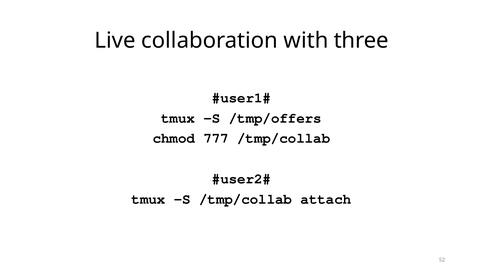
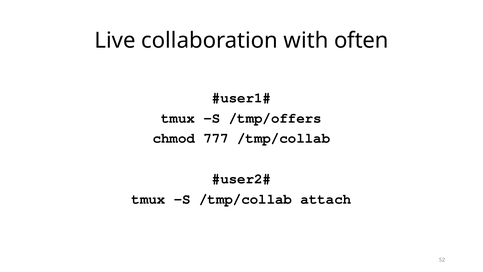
three: three -> often
